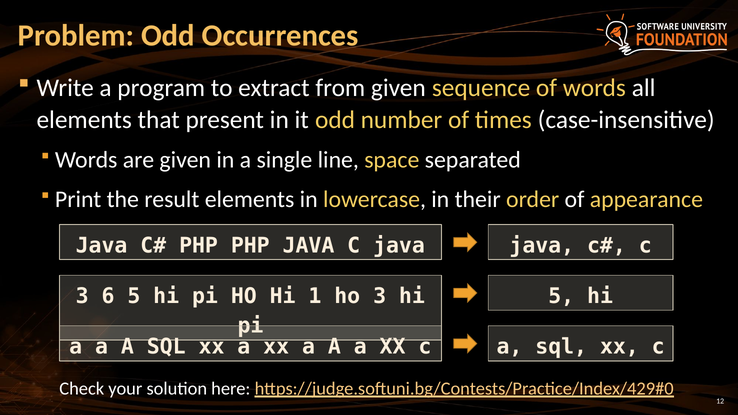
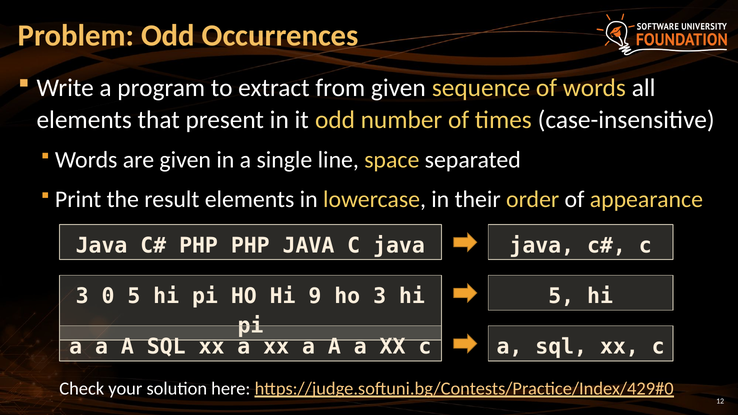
6: 6 -> 0
1: 1 -> 9
